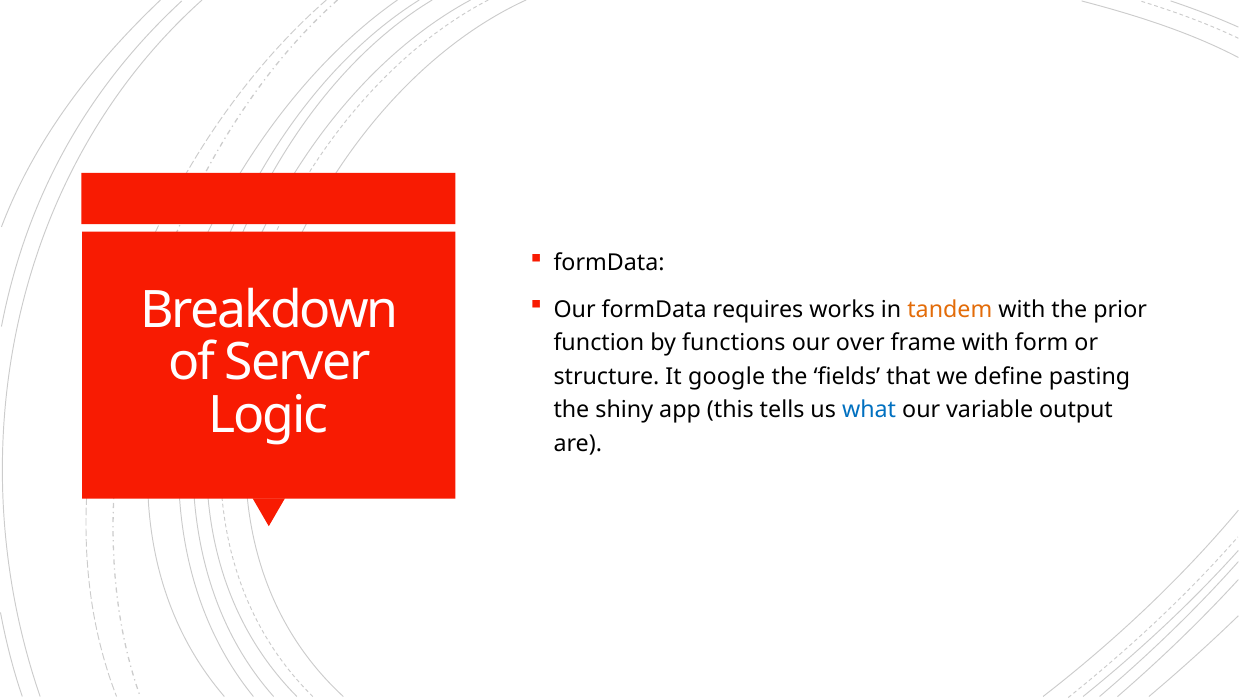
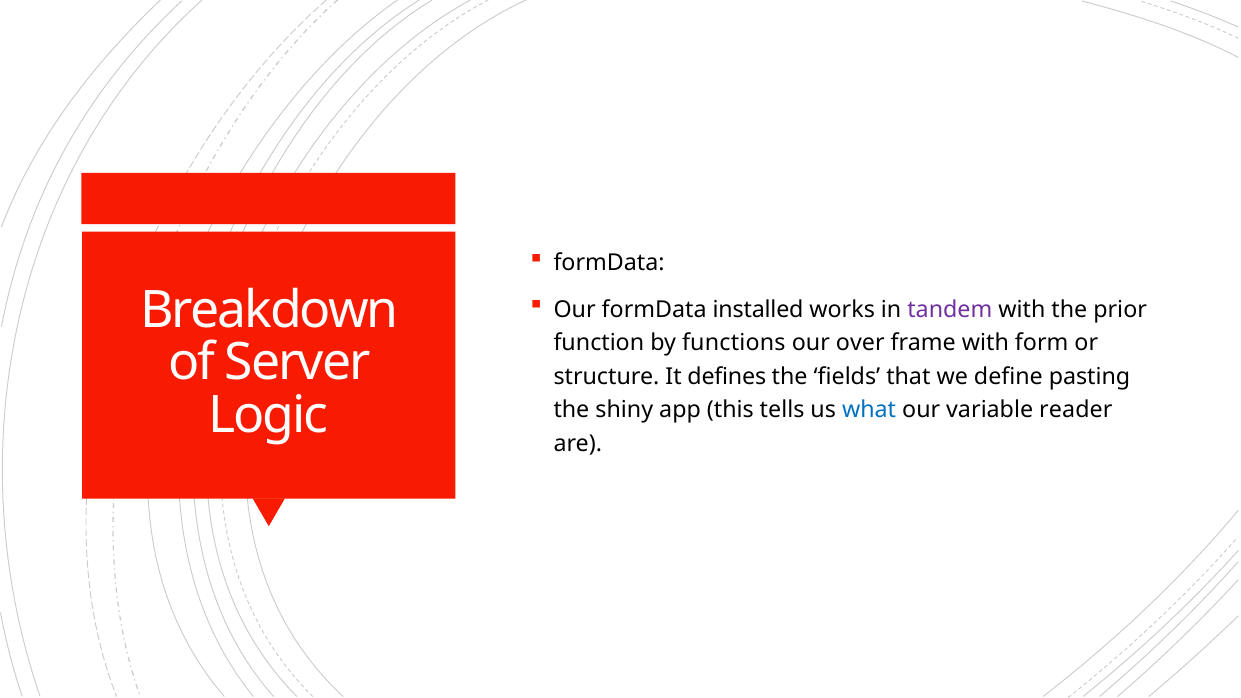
requires: requires -> installed
tandem colour: orange -> purple
google: google -> defines
output: output -> reader
